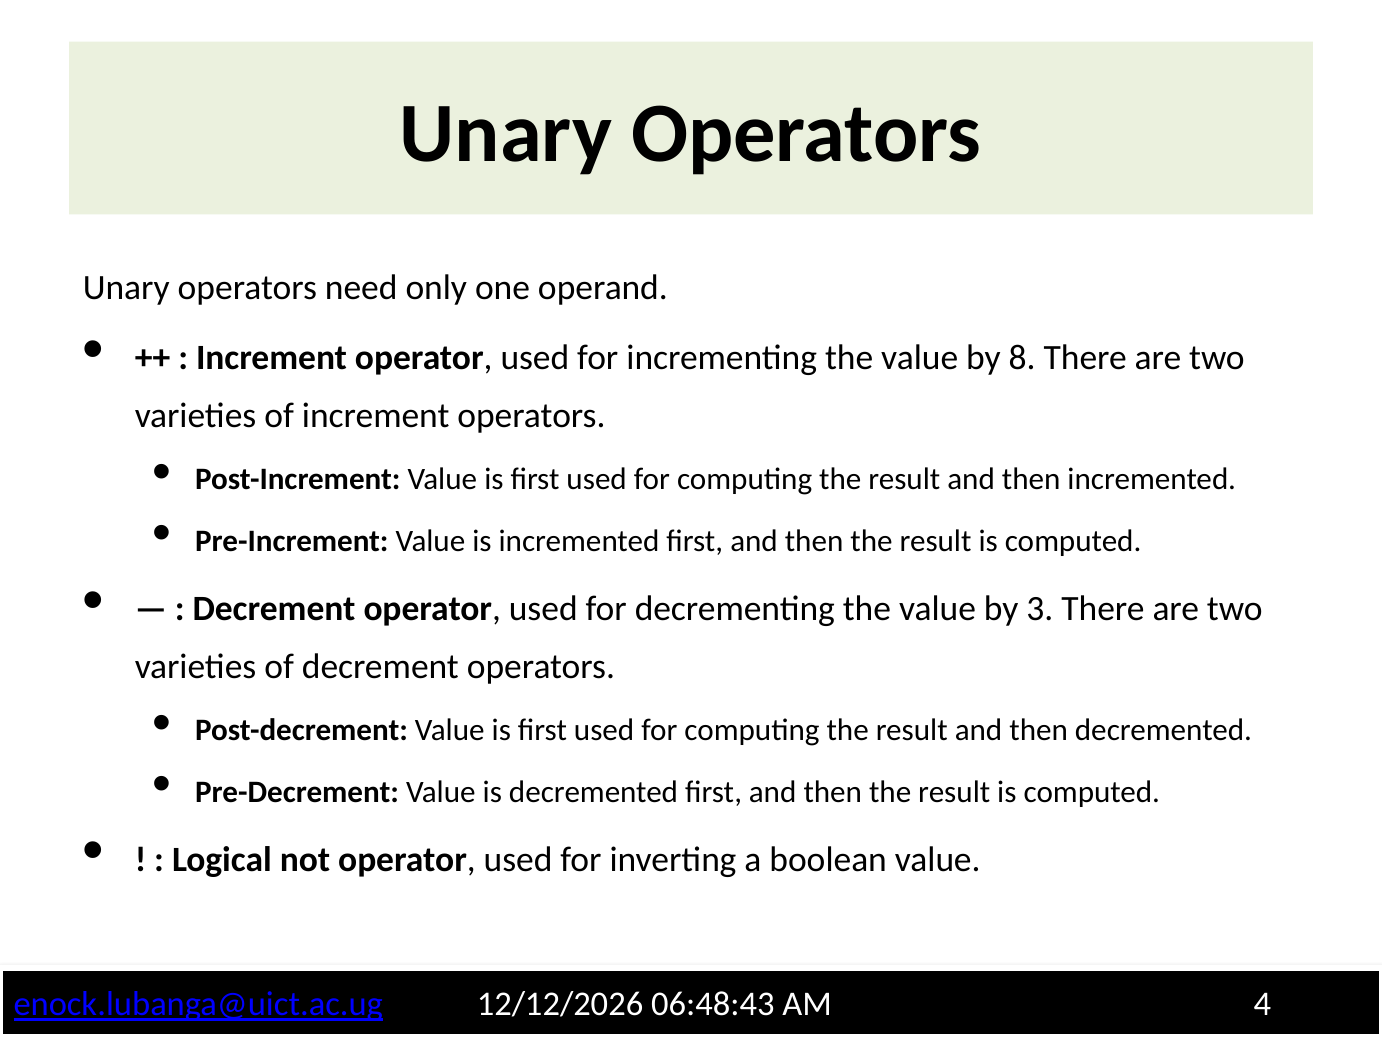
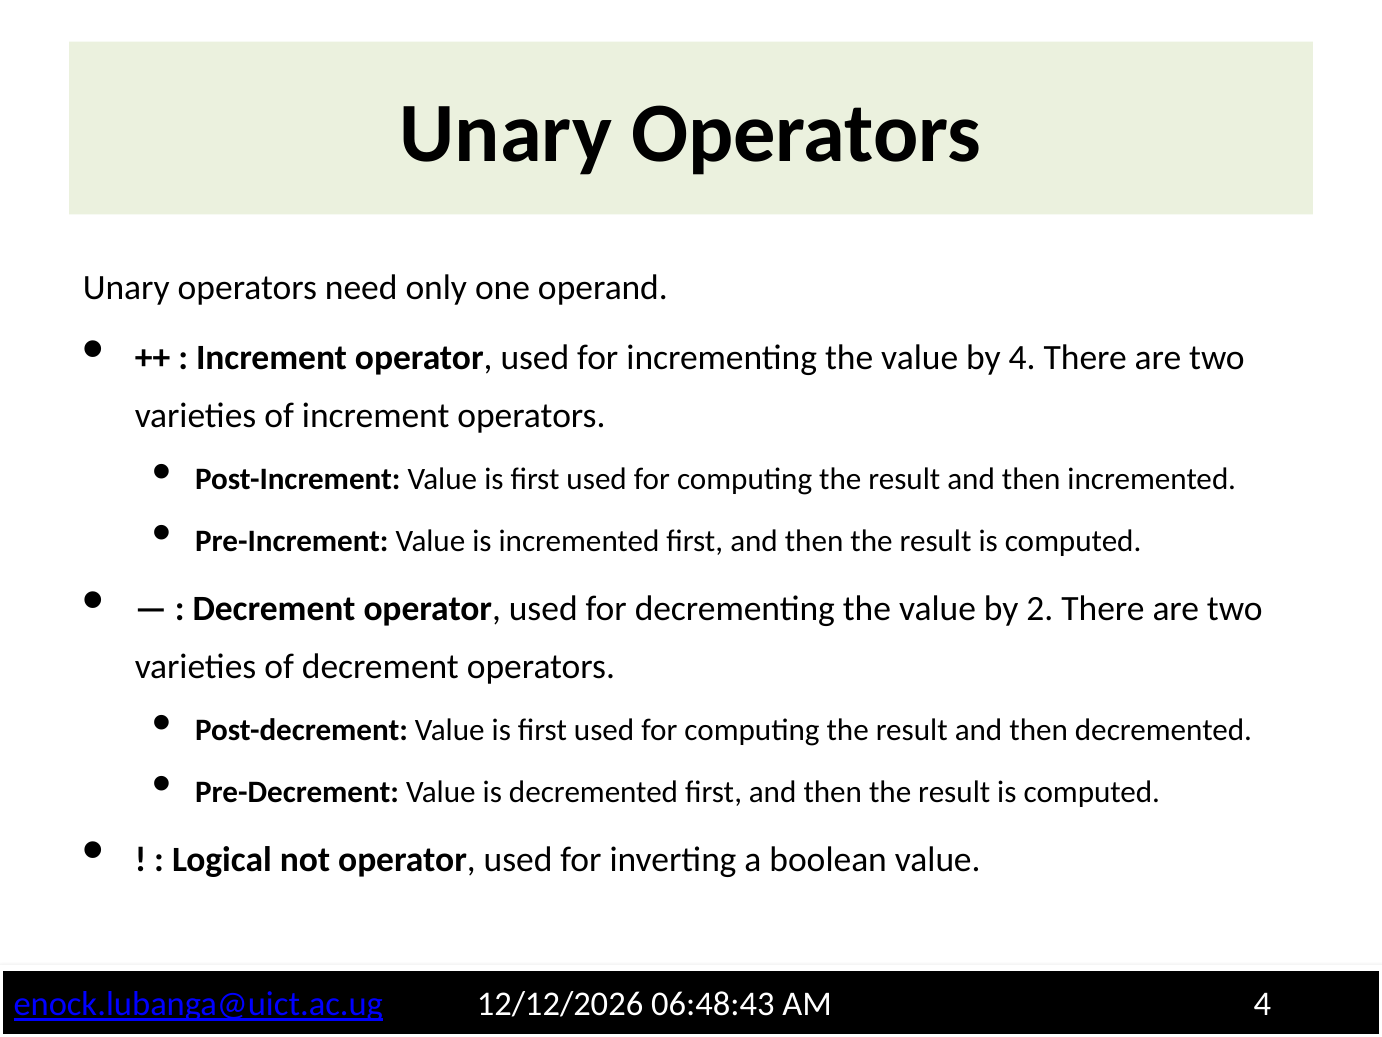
by 8: 8 -> 4
3: 3 -> 2
